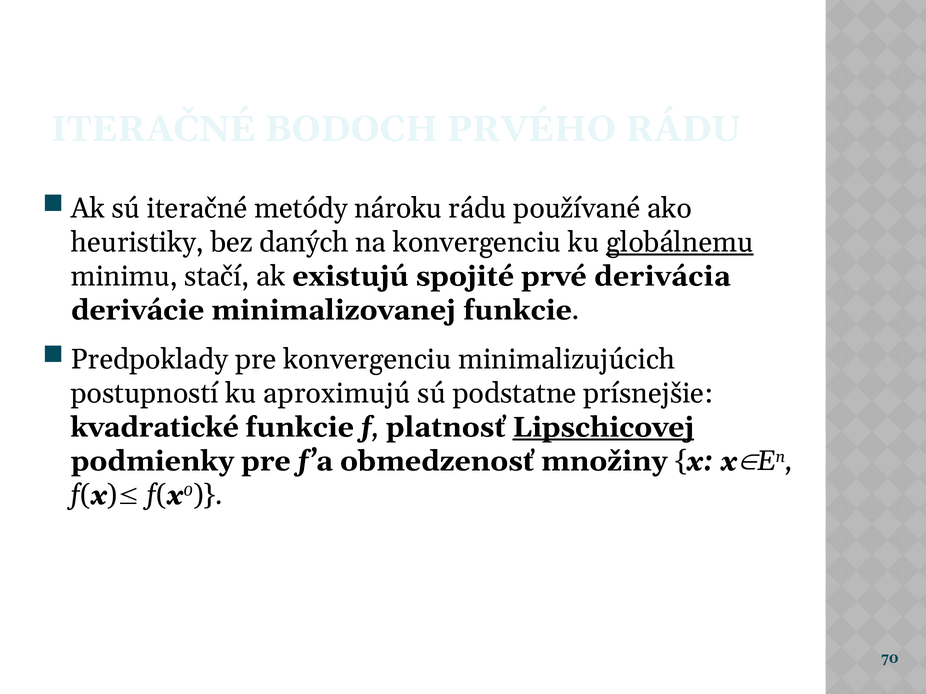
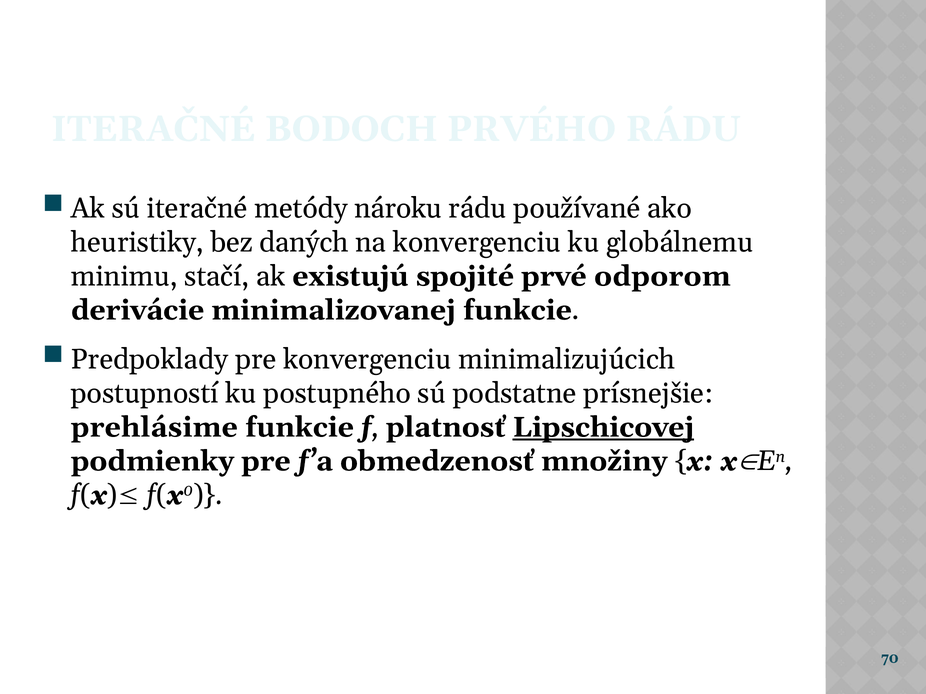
globálnemu underline: present -> none
derivácia: derivácia -> odporom
aproximujú: aproximujú -> postupného
kvadratické: kvadratické -> prehlásime
